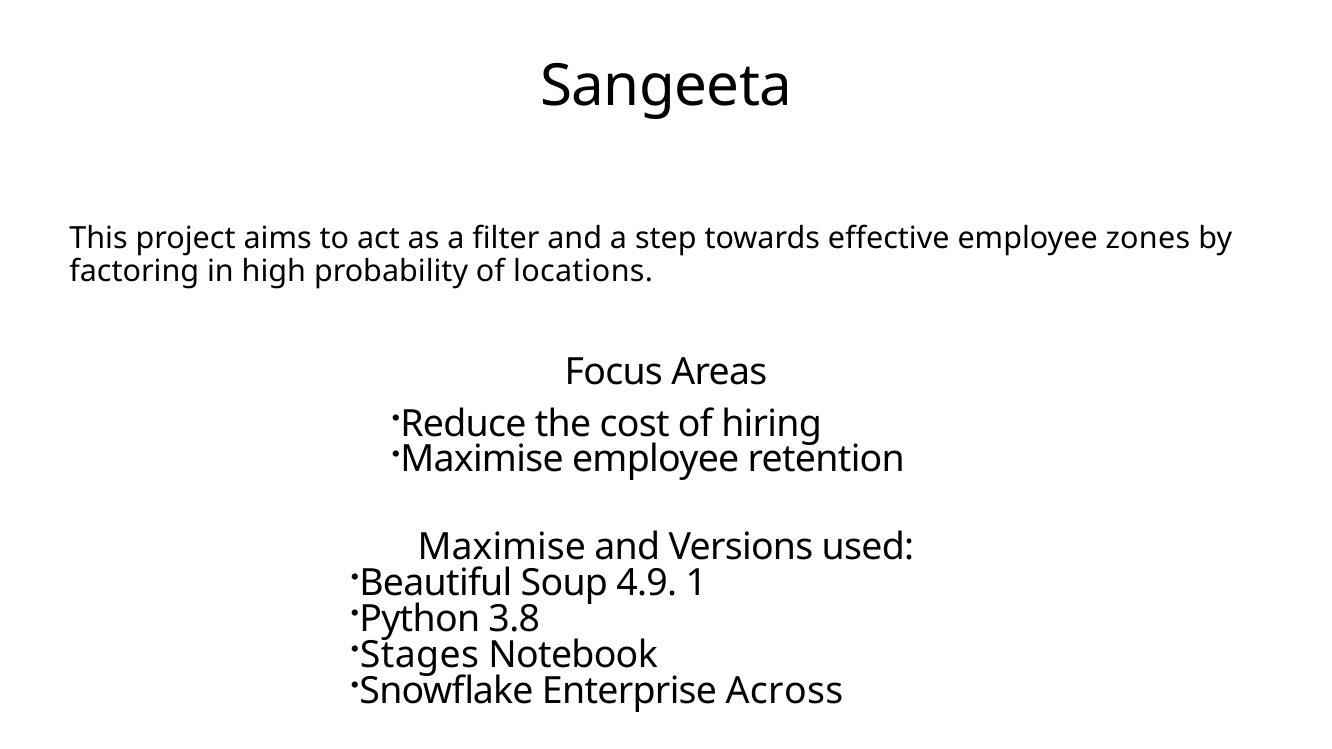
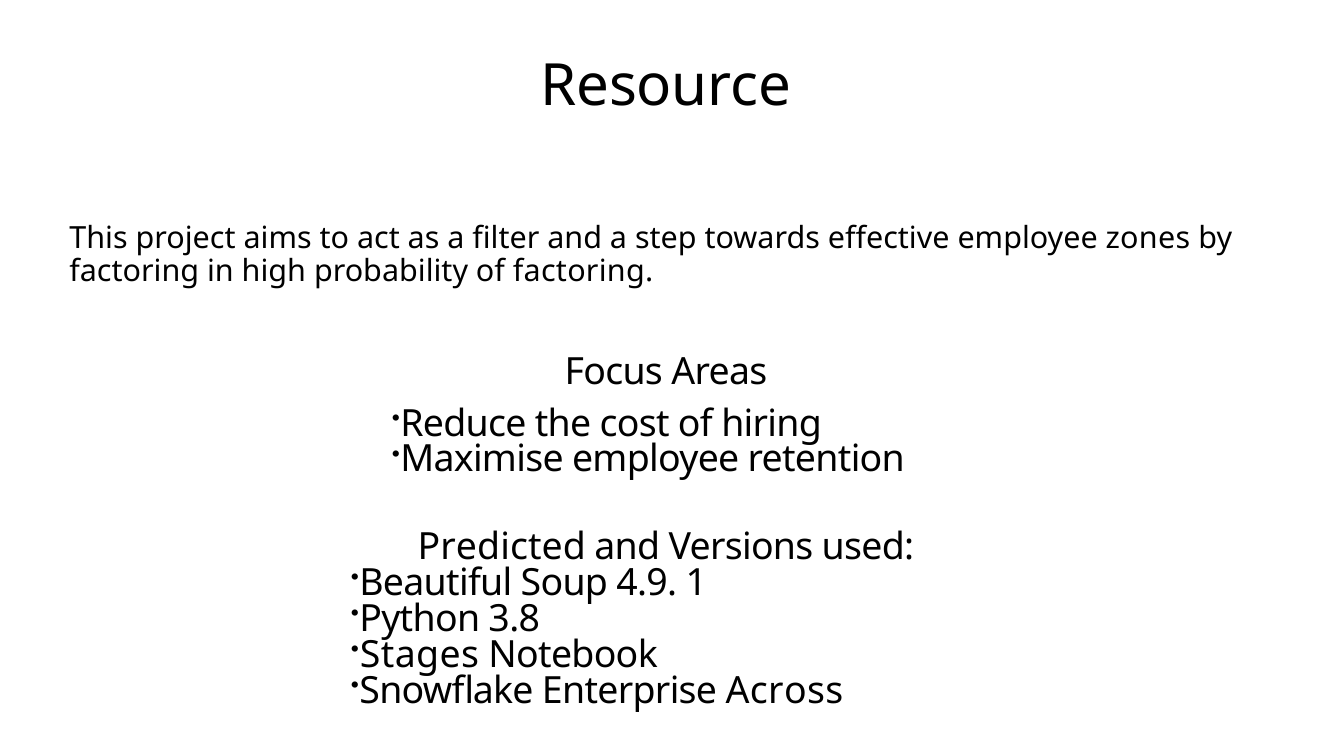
Sangeeta: Sangeeta -> Resource
of locations: locations -> factoring
Maximise at (502, 547): Maximise -> Predicted
